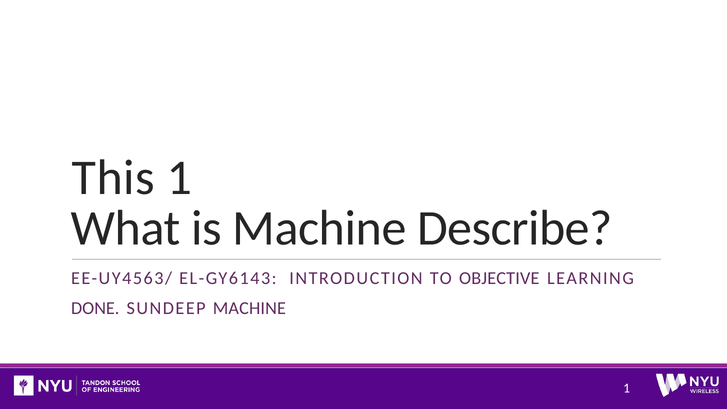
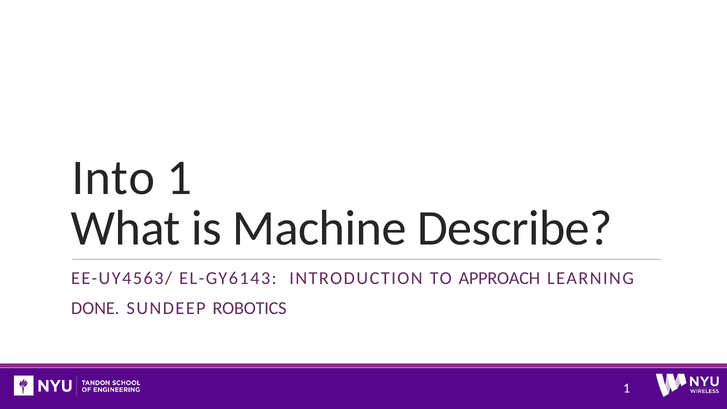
This: This -> Into
OBJECTIVE: OBJECTIVE -> APPROACH
SUNDEEP MACHINE: MACHINE -> ROBOTICS
